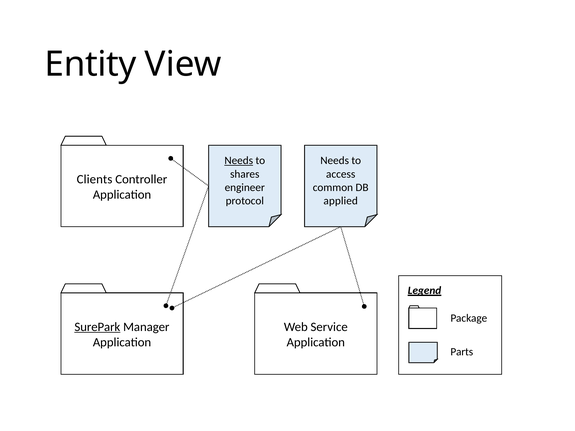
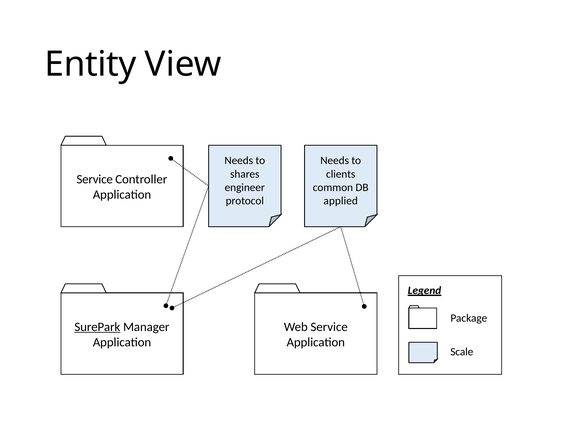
Needs at (239, 161) underline: present -> none
access: access -> clients
Clients at (95, 179): Clients -> Service
Parts: Parts -> Scale
